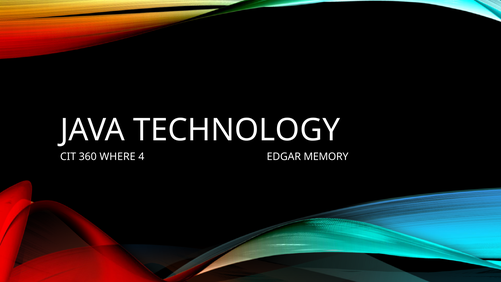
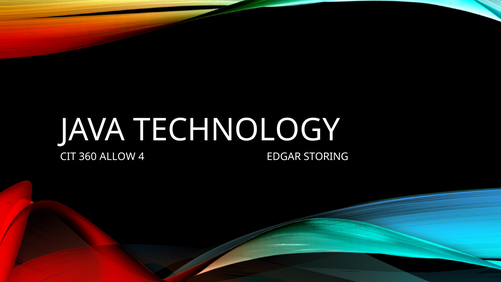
WHERE: WHERE -> ALLOW
MEMORY: MEMORY -> STORING
